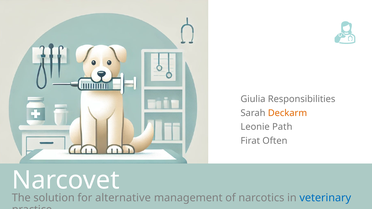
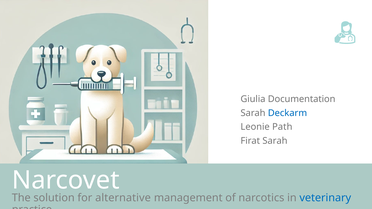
Responsibilities: Responsibilities -> Documentation
Deckarm colour: orange -> blue
Firat Often: Often -> Sarah
